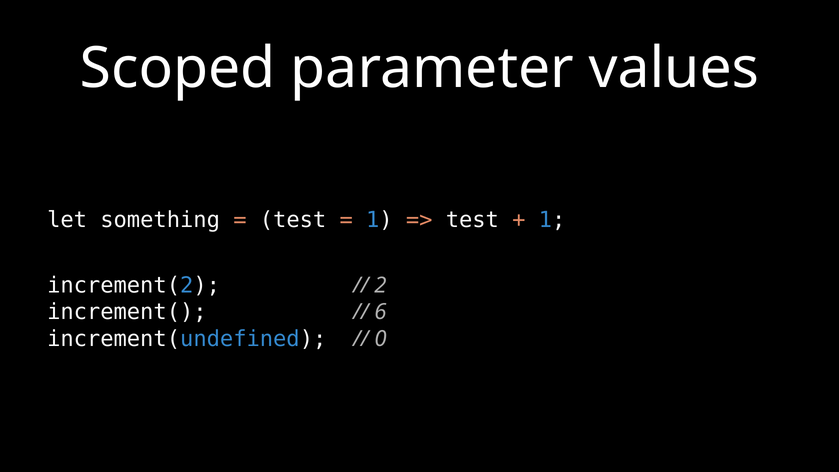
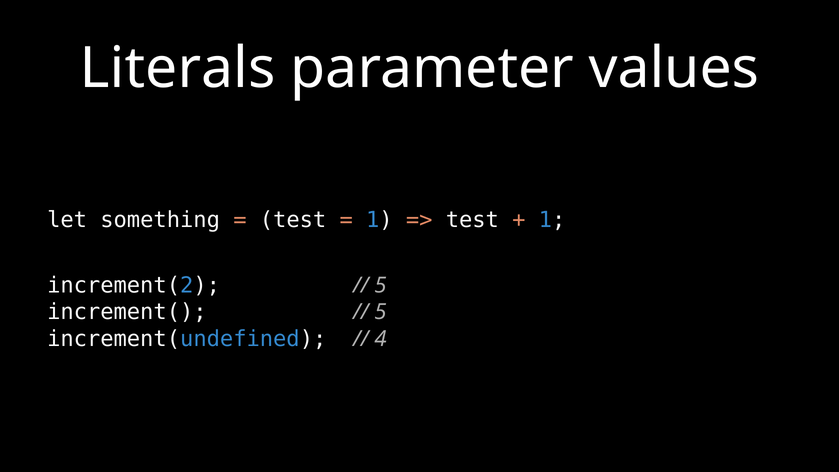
Scoped: Scoped -> Literals
2 at (380, 286): 2 -> 5
6 at (380, 312): 6 -> 5
0: 0 -> 4
